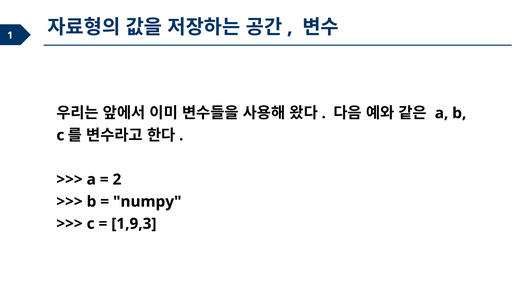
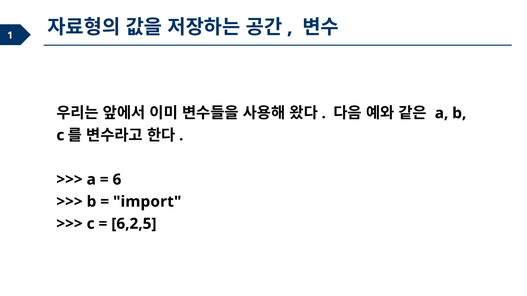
2: 2 -> 6
numpy: numpy -> import
1,9,3: 1,9,3 -> 6,2,5
